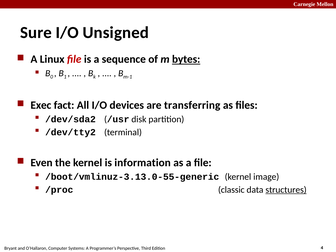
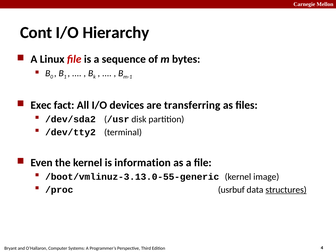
Sure: Sure -> Cont
Unsigned: Unsigned -> Hierarchy
bytes underline: present -> none
classic: classic -> usrbuf
